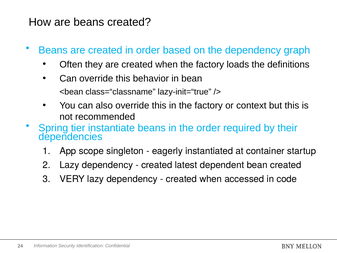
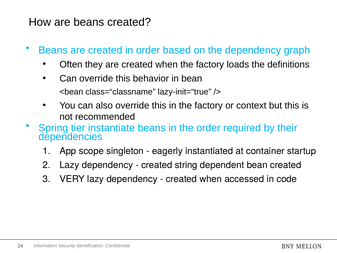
latest: latest -> string
